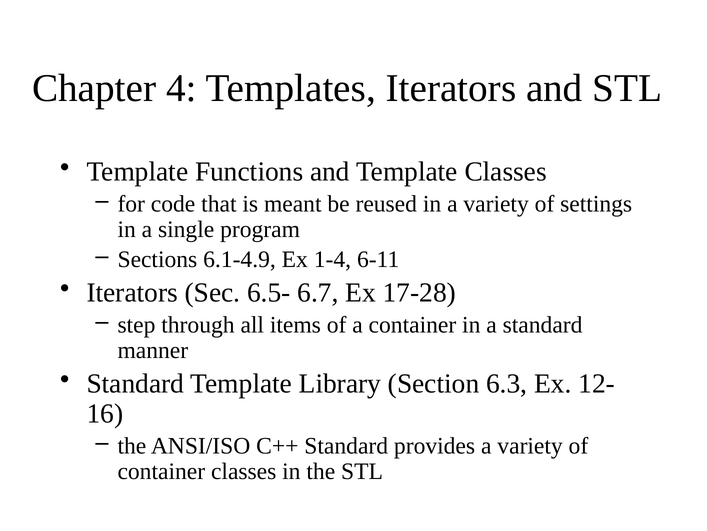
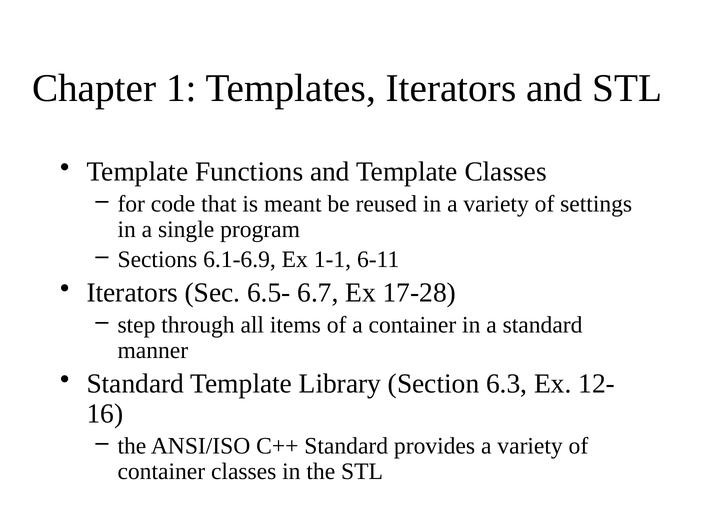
4: 4 -> 1
6.1-4.9: 6.1-4.9 -> 6.1-6.9
1-4: 1-4 -> 1-1
